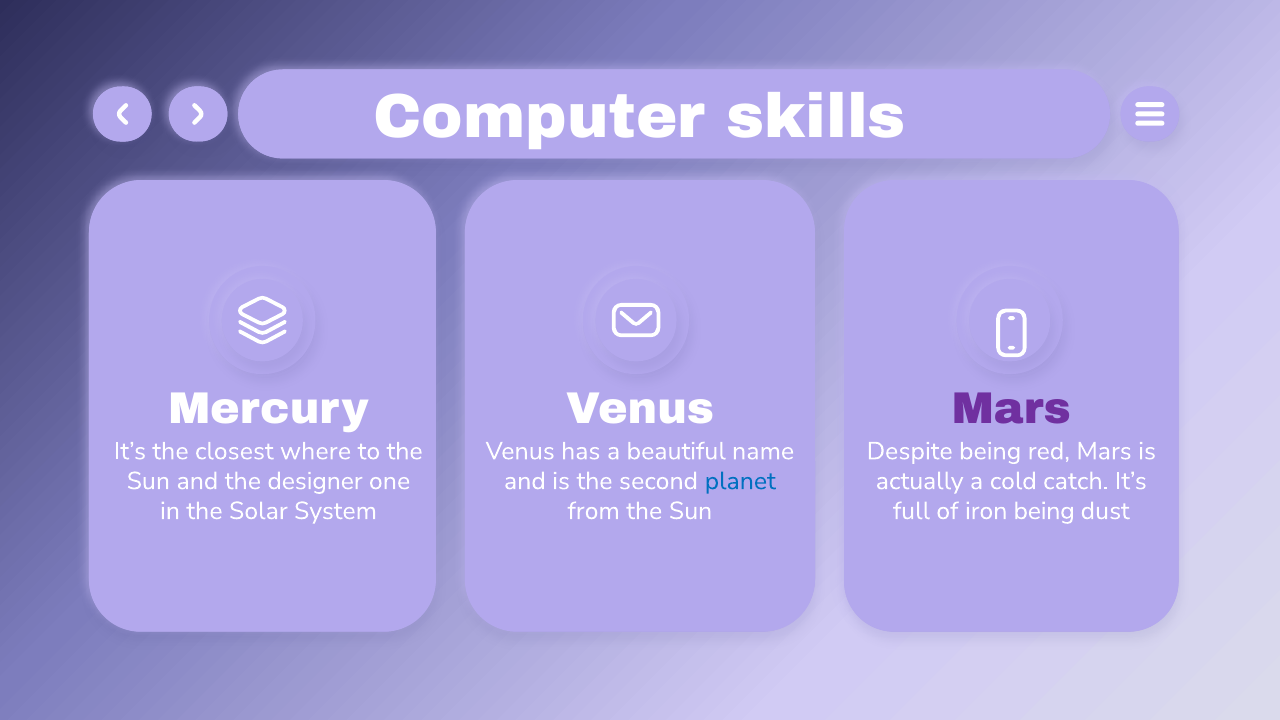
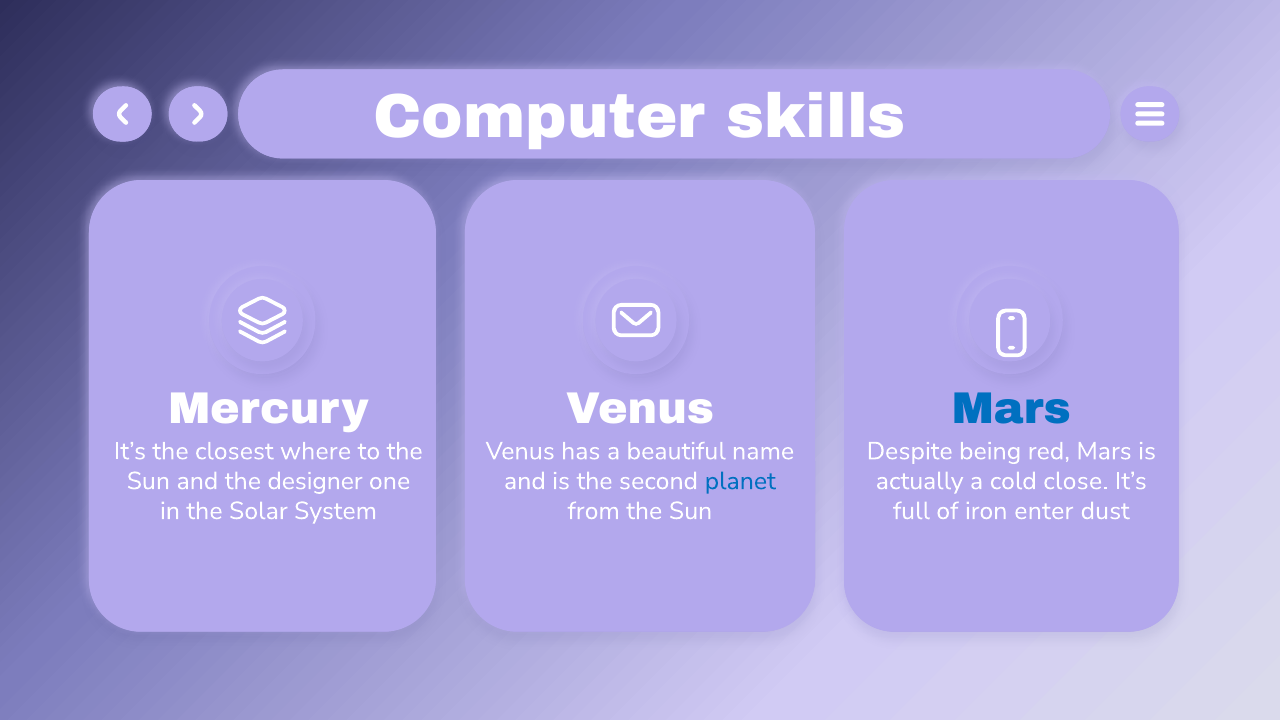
Mars at (1011, 409) colour: purple -> blue
catch: catch -> close
iron being: being -> enter
